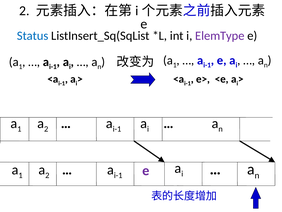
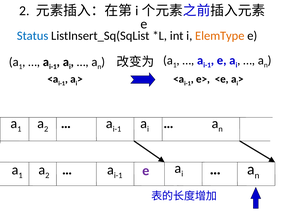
ElemType colour: purple -> orange
